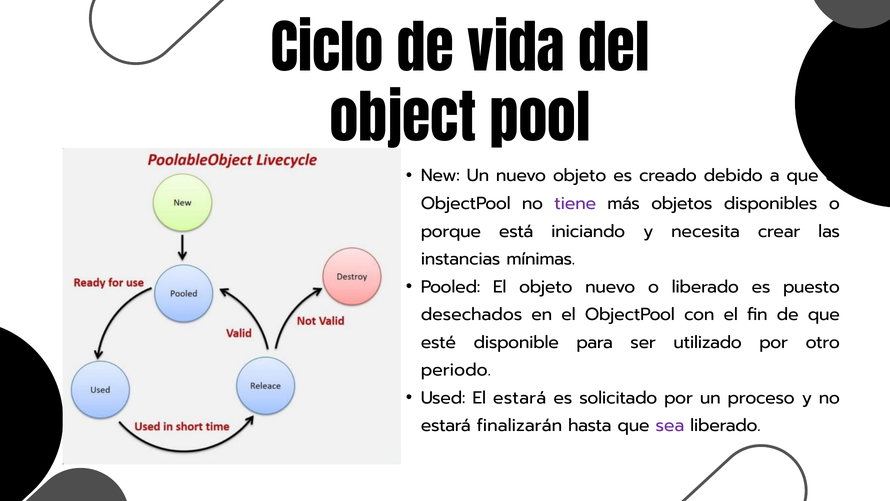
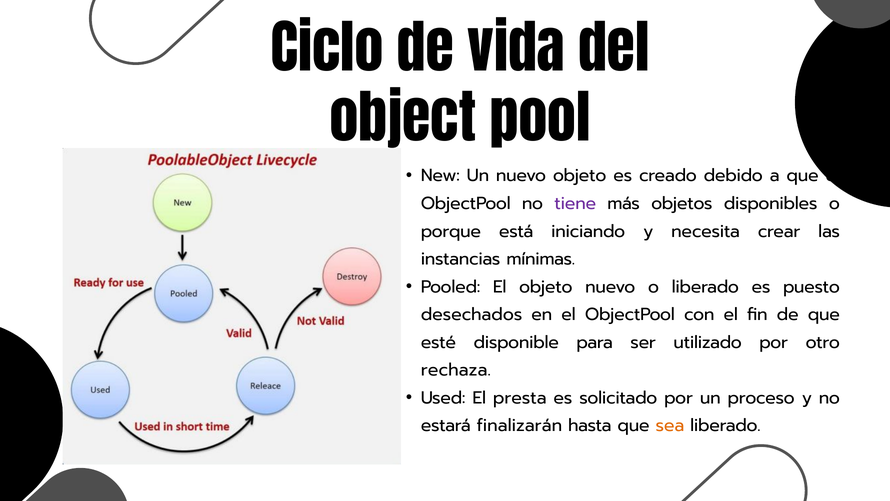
periodo: periodo -> rechaza
El estará: estará -> presta
sea colour: purple -> orange
